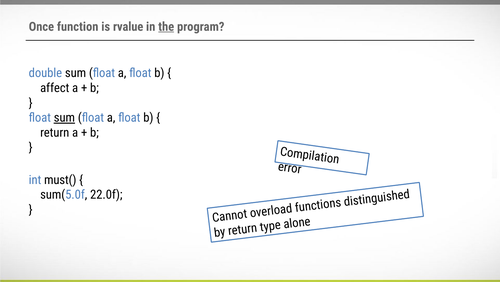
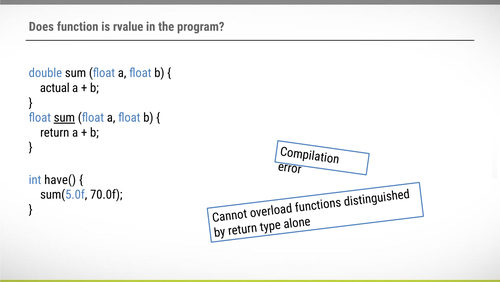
Once: Once -> Does
the underline: present -> none
affect: affect -> actual
must(: must( -> have(
22.0f: 22.0f -> 70.0f
